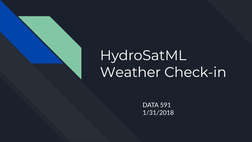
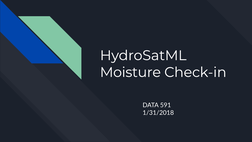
Weather: Weather -> Moisture
